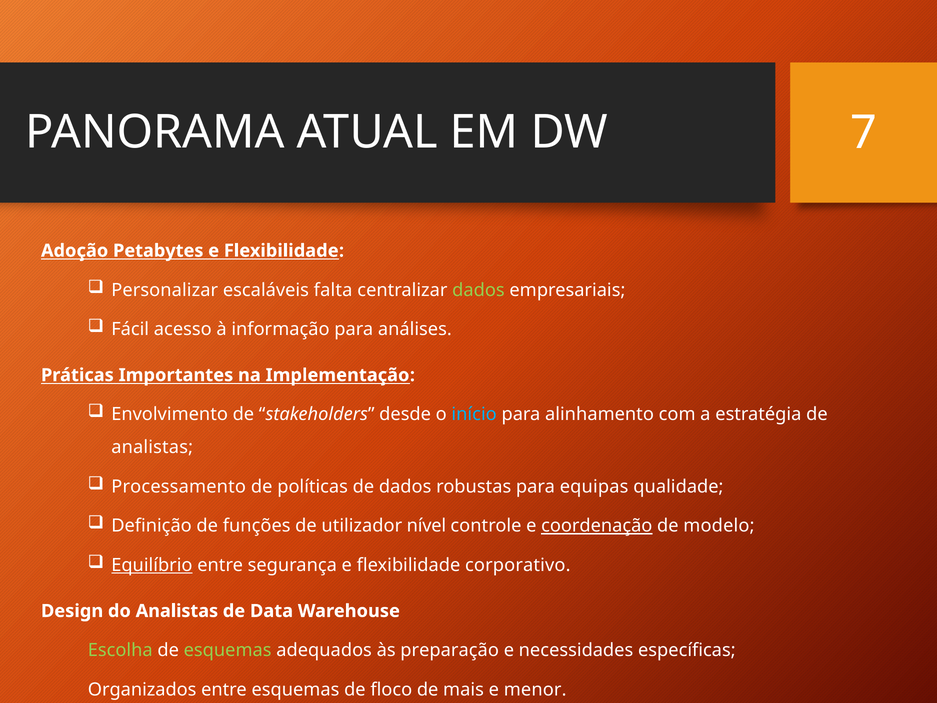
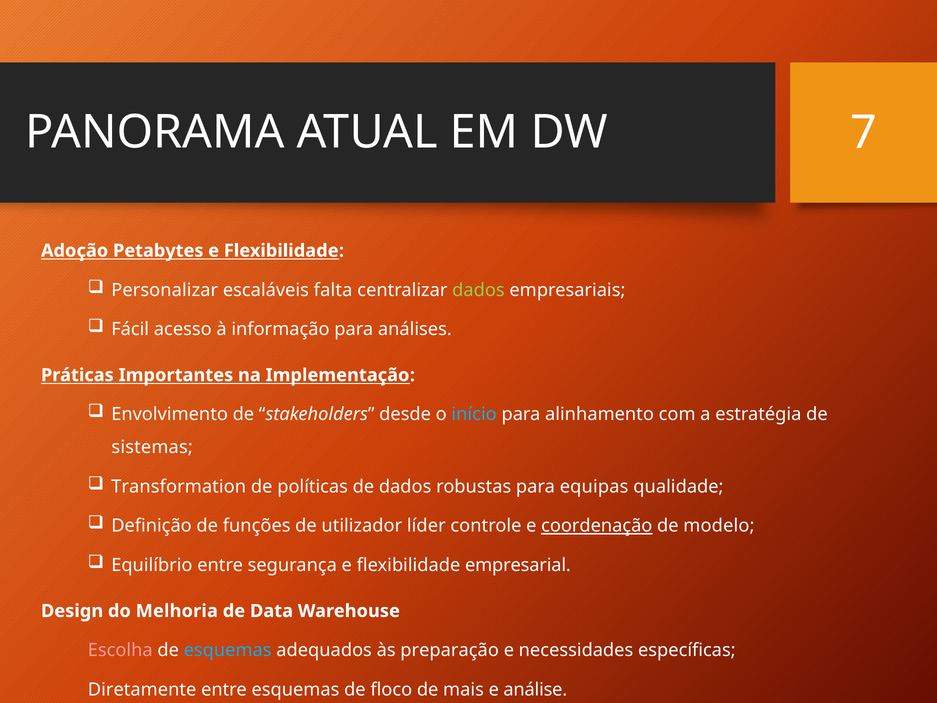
analistas at (152, 447): analistas -> sistemas
Processamento: Processamento -> Transformation
nível: nível -> líder
Equilíbrio underline: present -> none
corporativo: corporativo -> empresarial
do Analistas: Analistas -> Melhoria
Escolha colour: light green -> pink
esquemas at (228, 650) colour: light green -> light blue
Organizados: Organizados -> Diretamente
e menor: menor -> análise
